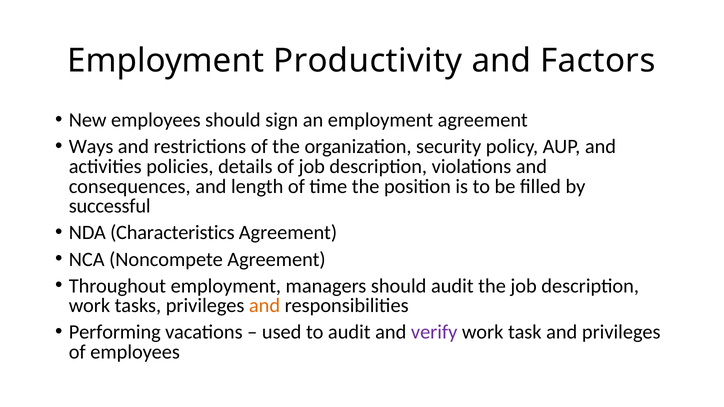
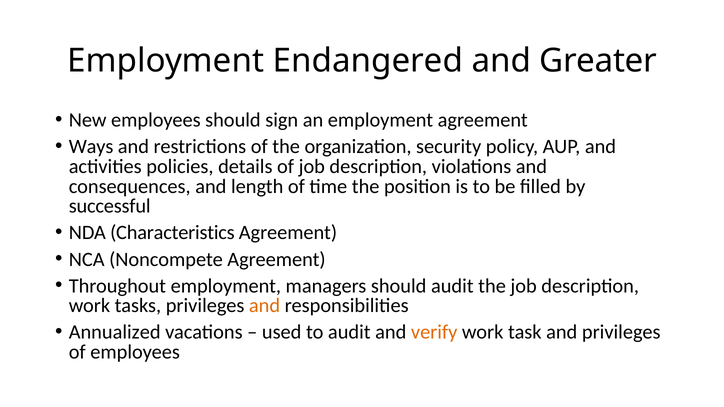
Productivity: Productivity -> Endangered
Factors: Factors -> Greater
Performing: Performing -> Annualized
verify colour: purple -> orange
